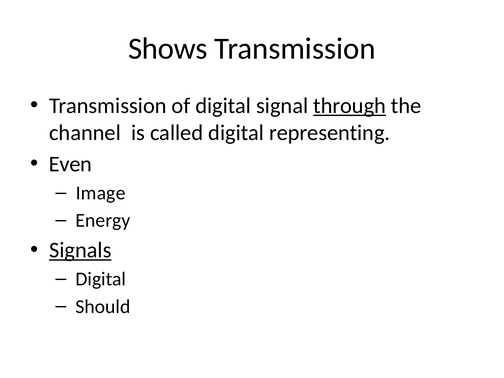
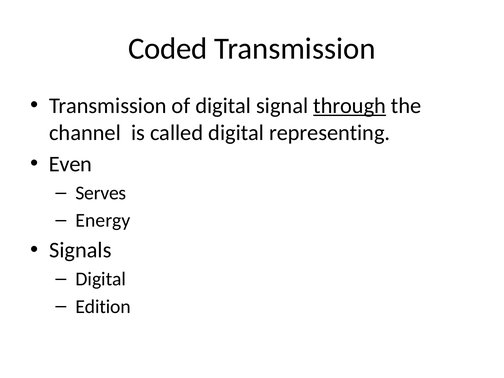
Shows: Shows -> Coded
Image: Image -> Serves
Signals underline: present -> none
Should: Should -> Edition
